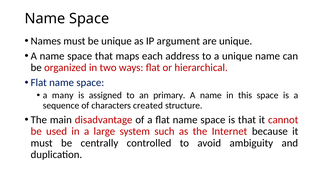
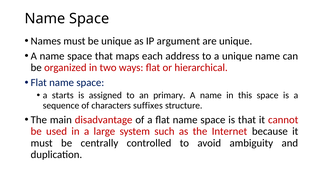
many: many -> starts
created: created -> suffixes
